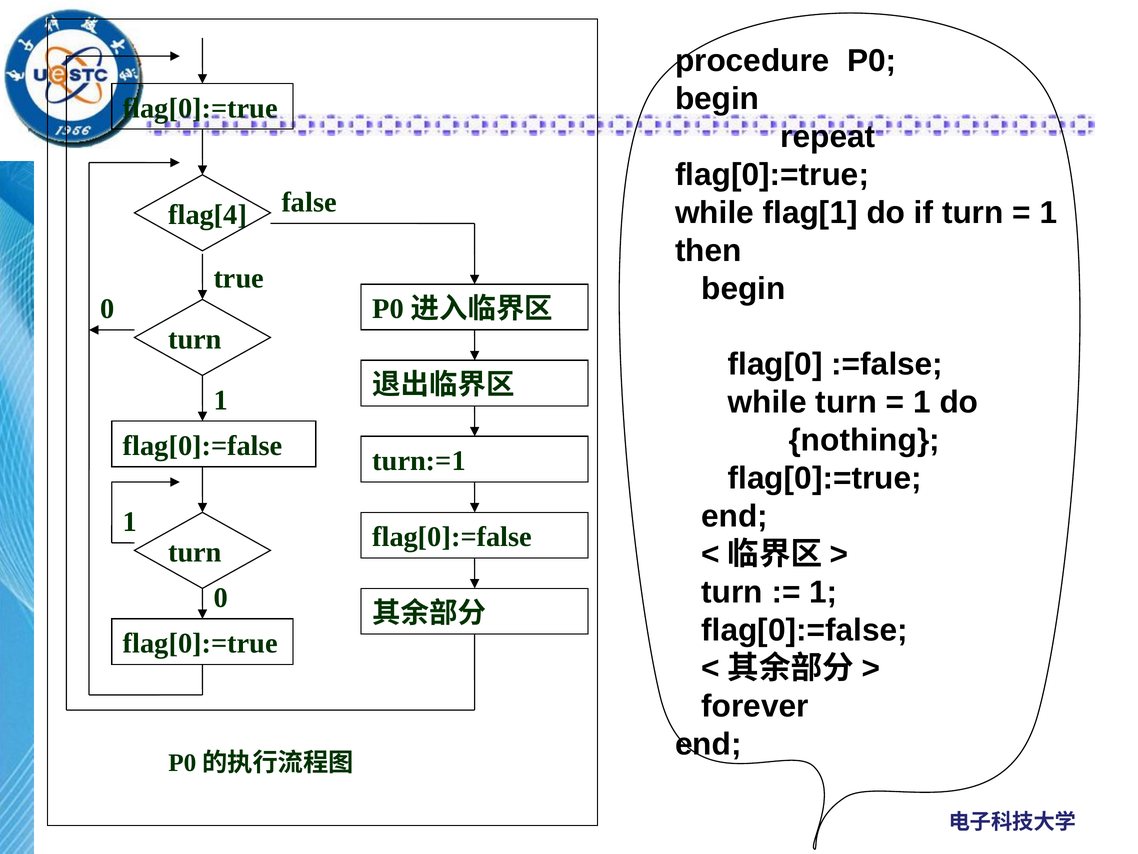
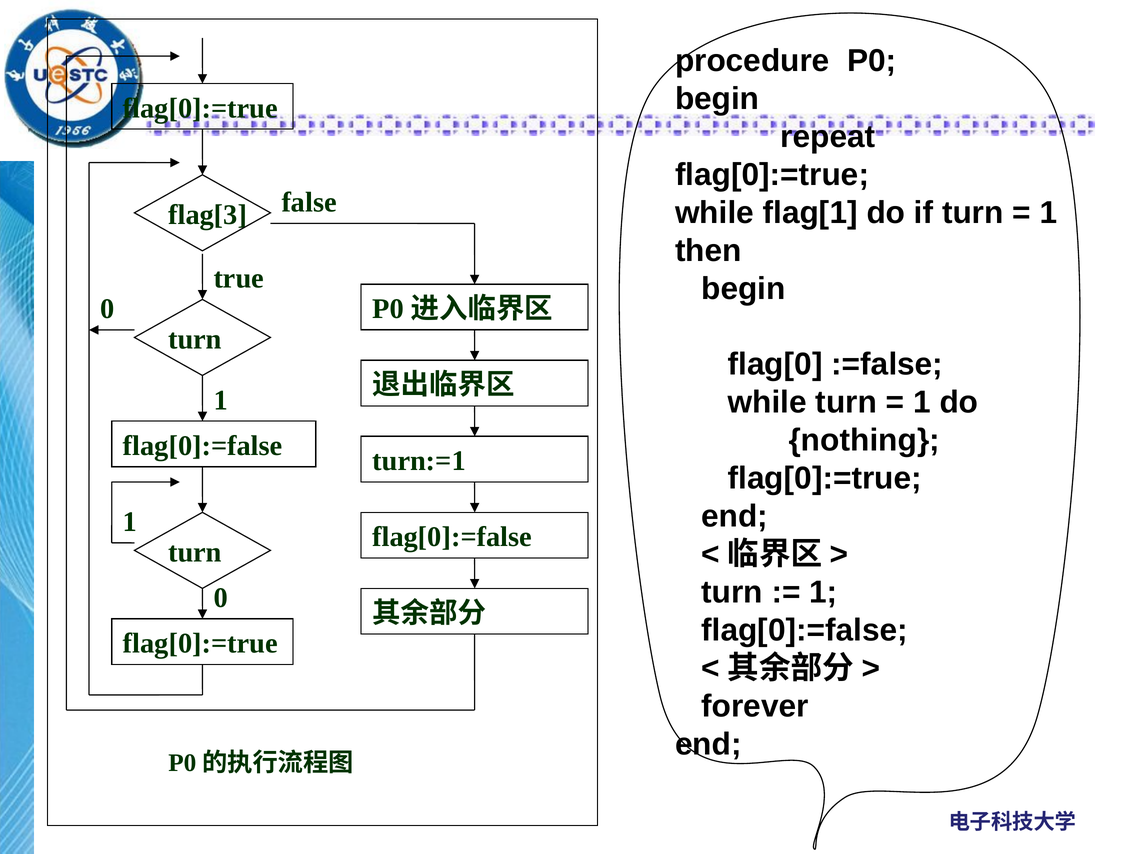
flag[4: flag[4 -> flag[3
